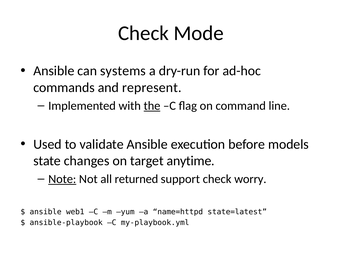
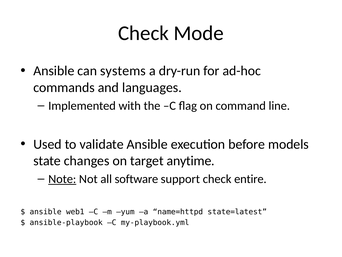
represent: represent -> languages
the underline: present -> none
returned: returned -> software
worry: worry -> entire
